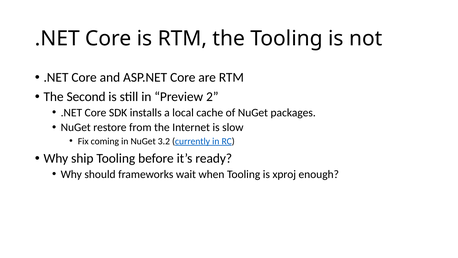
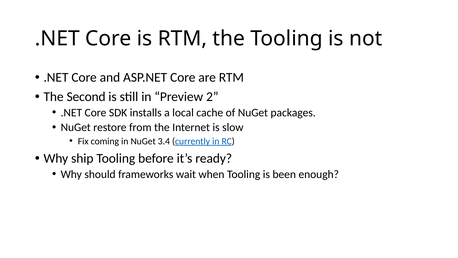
3.2: 3.2 -> 3.4
xproj: xproj -> been
